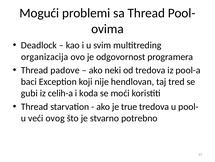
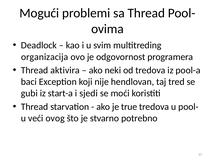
padove: padove -> aktivira
celih-a: celih-a -> start-a
koda: koda -> sjedi
